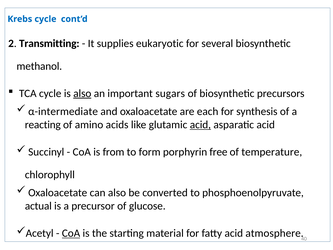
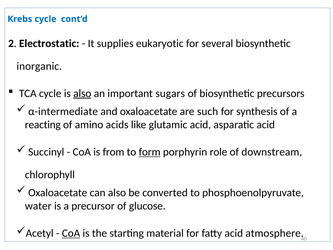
Transmitting: Transmitting -> Electrostatic
methanol: methanol -> inorganic
each: each -> such
acid at (200, 125) underline: present -> none
form underline: none -> present
free: free -> role
temperature: temperature -> downstream
actual: actual -> water
